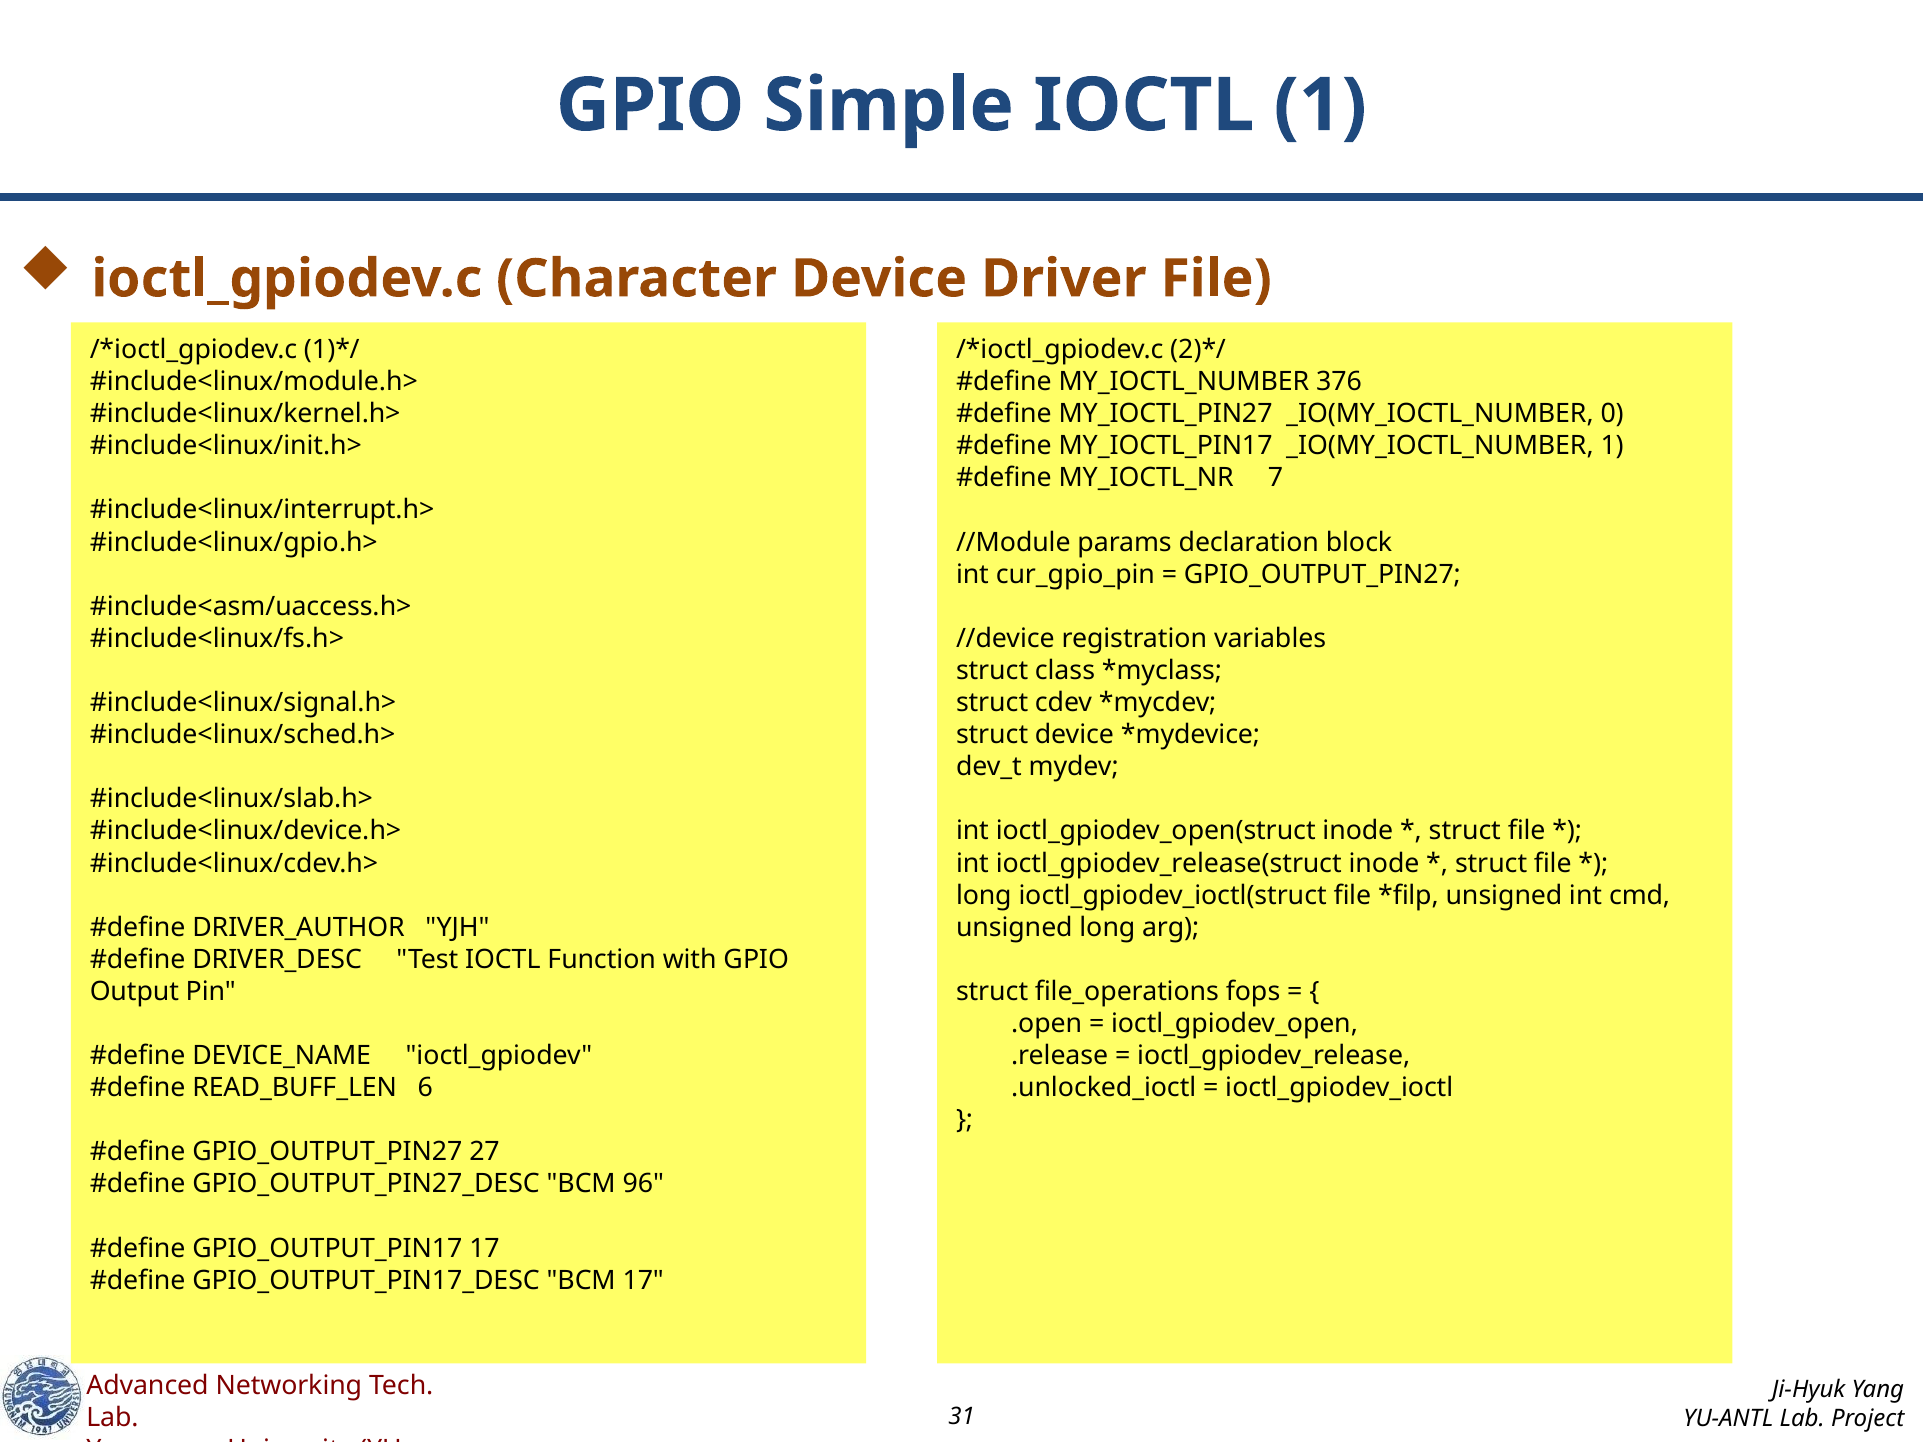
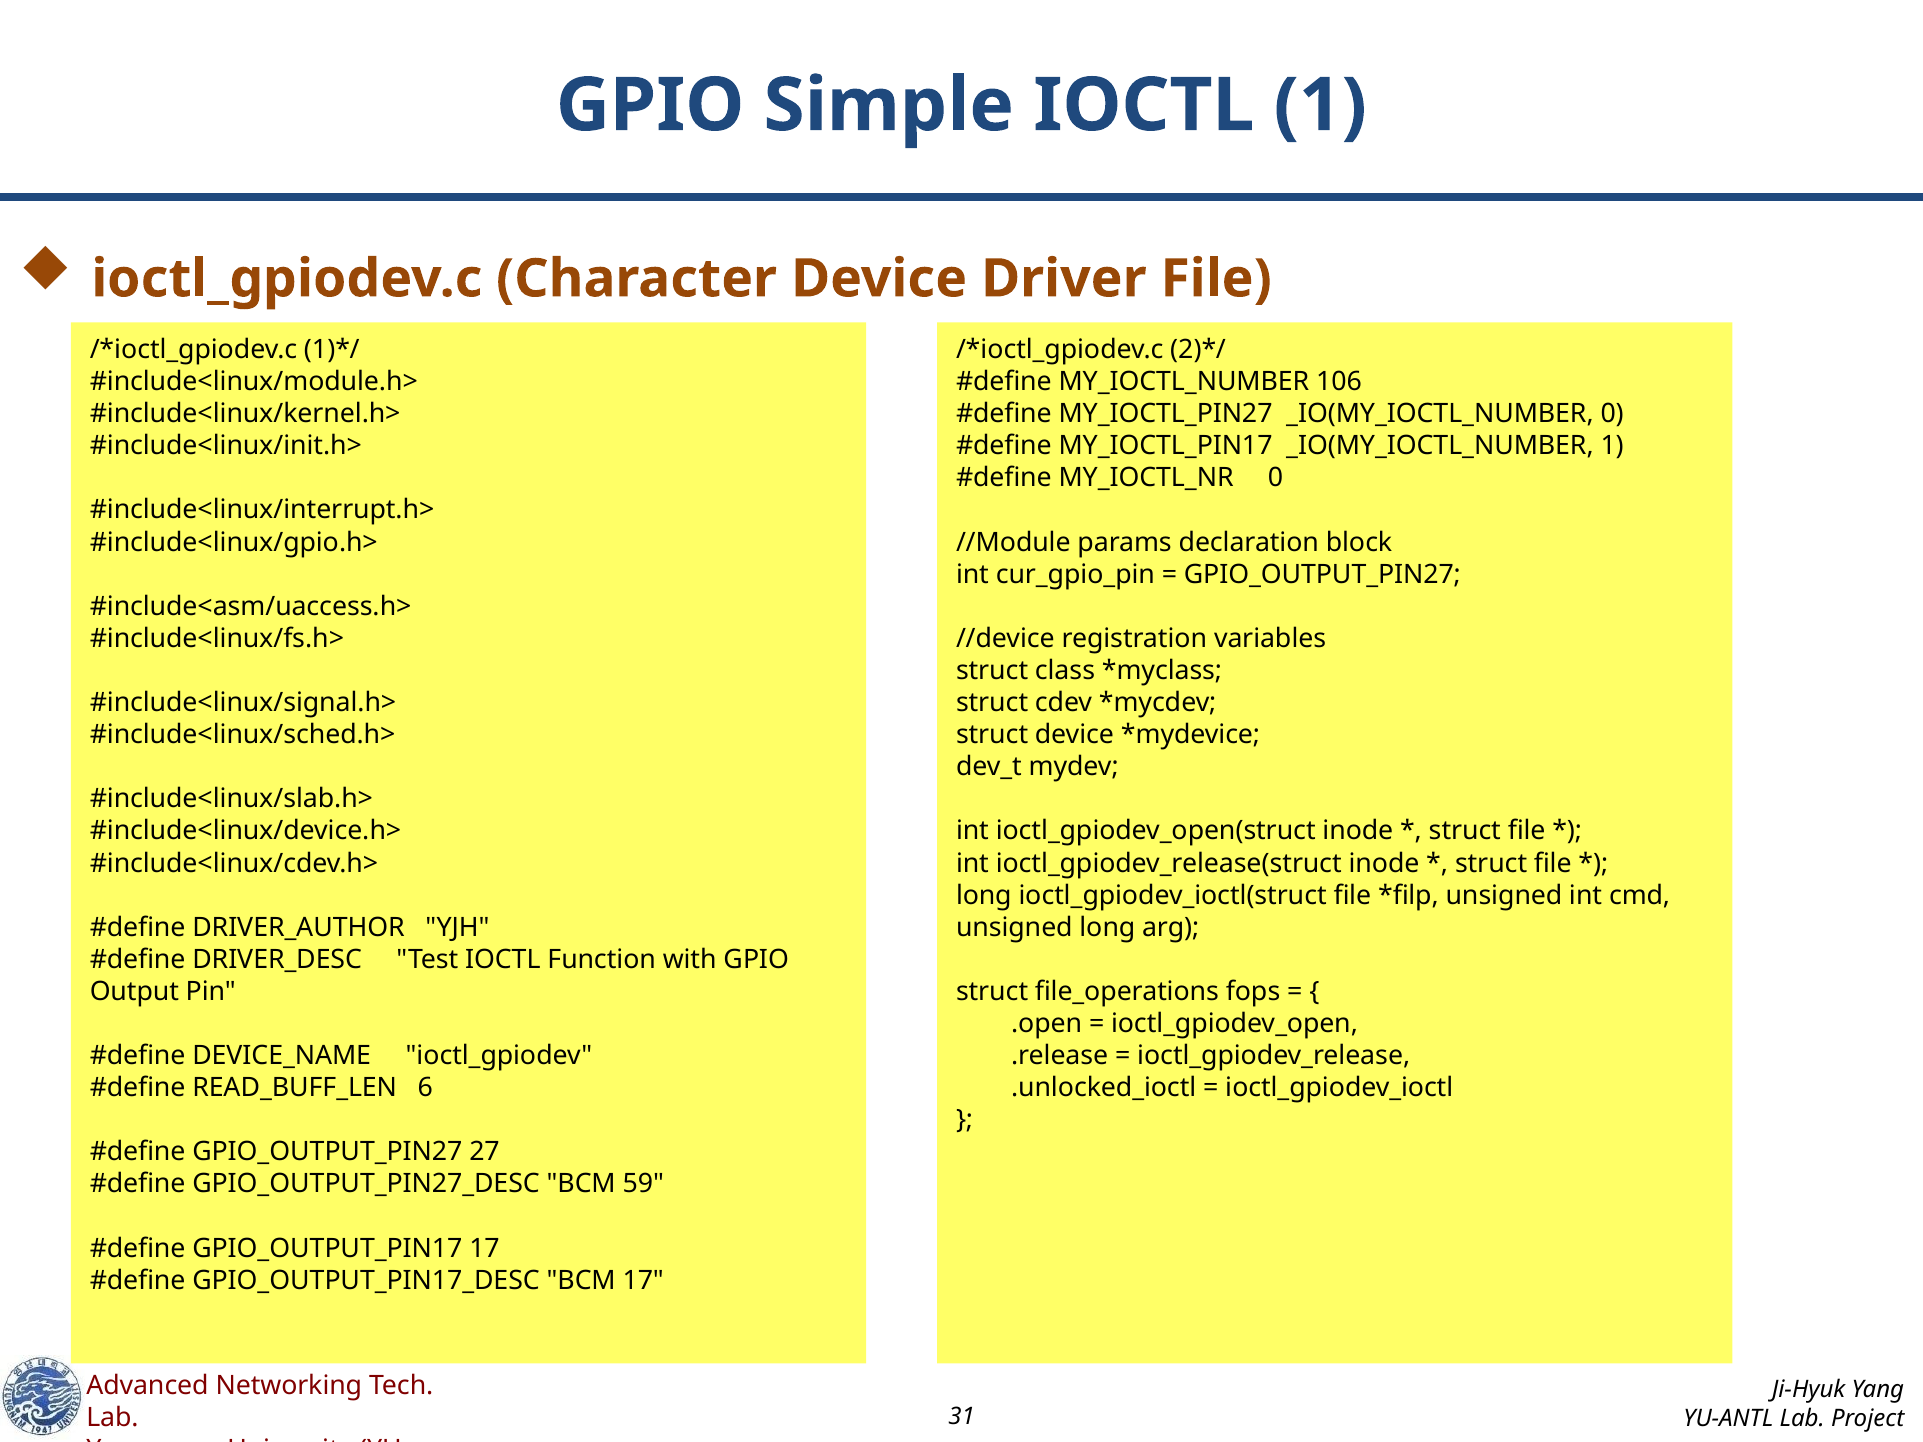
376: 376 -> 106
MY_IOCTL_NR 7: 7 -> 0
96: 96 -> 59
